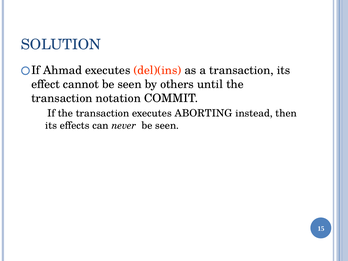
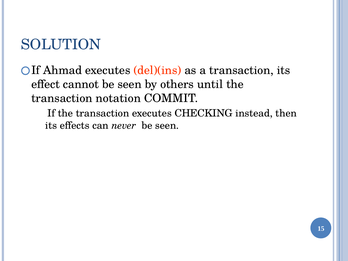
ABORTING: ABORTING -> CHECKING
